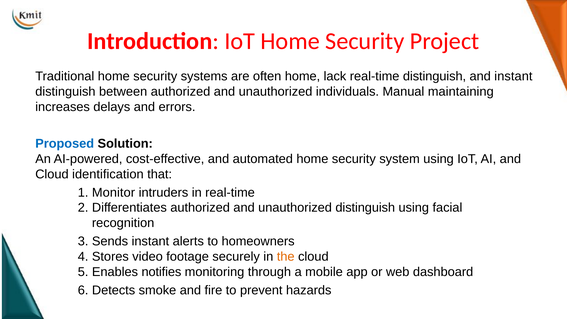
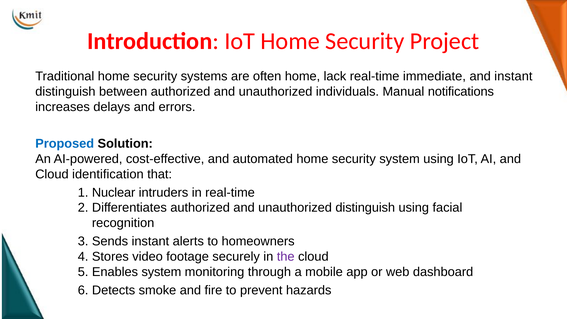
real-time distinguish: distinguish -> immediate
maintaining: maintaining -> notifications
Monitor: Monitor -> Nuclear
the colour: orange -> purple
Enables notifies: notifies -> system
